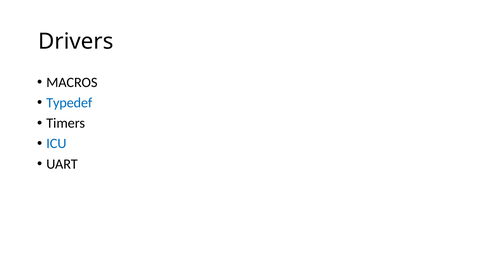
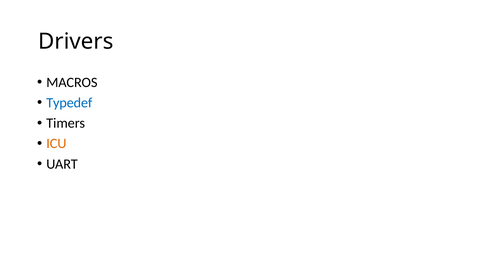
ICU colour: blue -> orange
